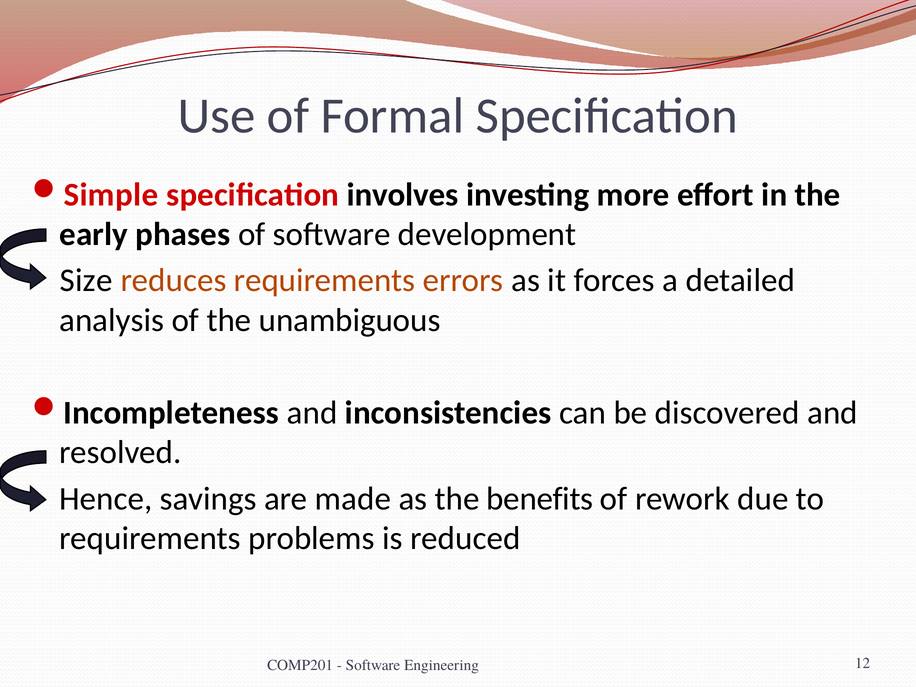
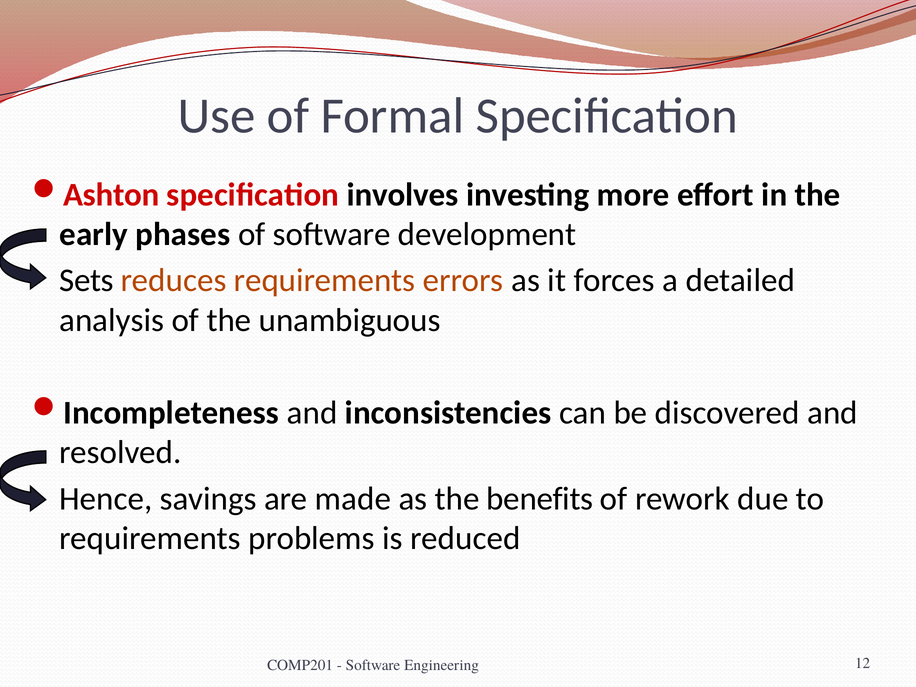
Simple: Simple -> Ashton
Size: Size -> Sets
